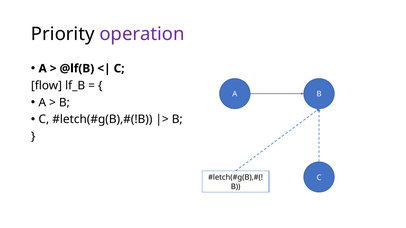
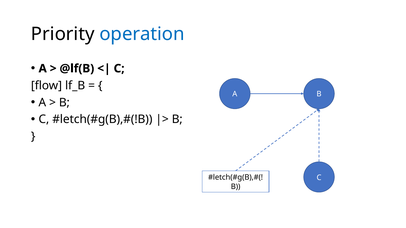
operation colour: purple -> blue
